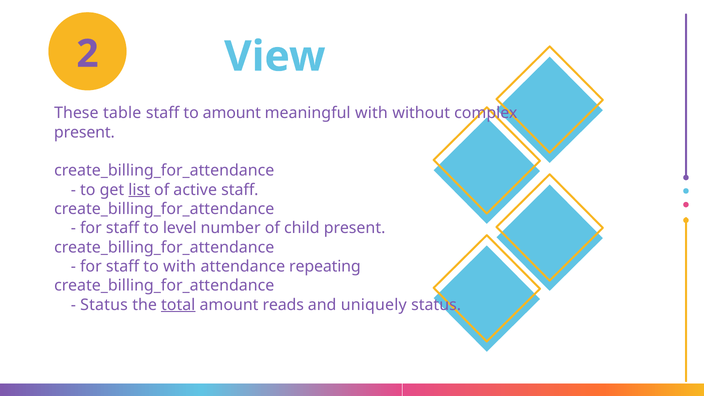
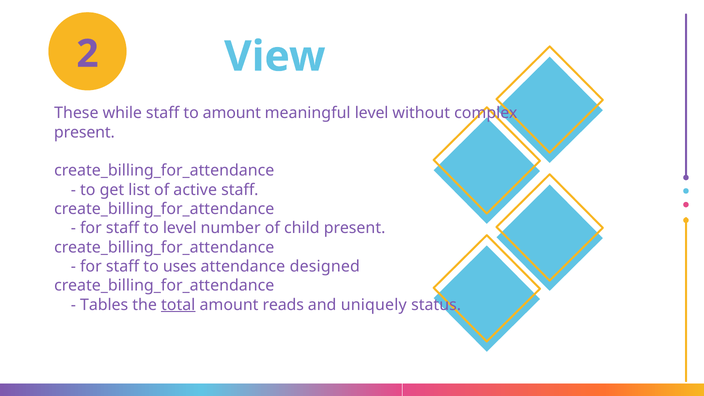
table: table -> while
meaningful with: with -> level
list underline: present -> none
to with: with -> uses
repeating: repeating -> designed
Status at (104, 305): Status -> Tables
